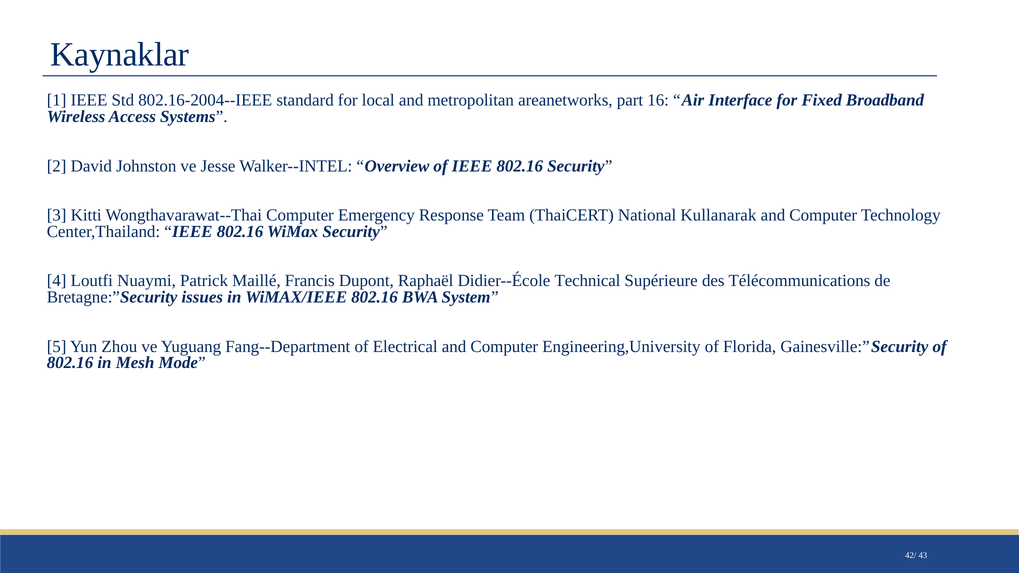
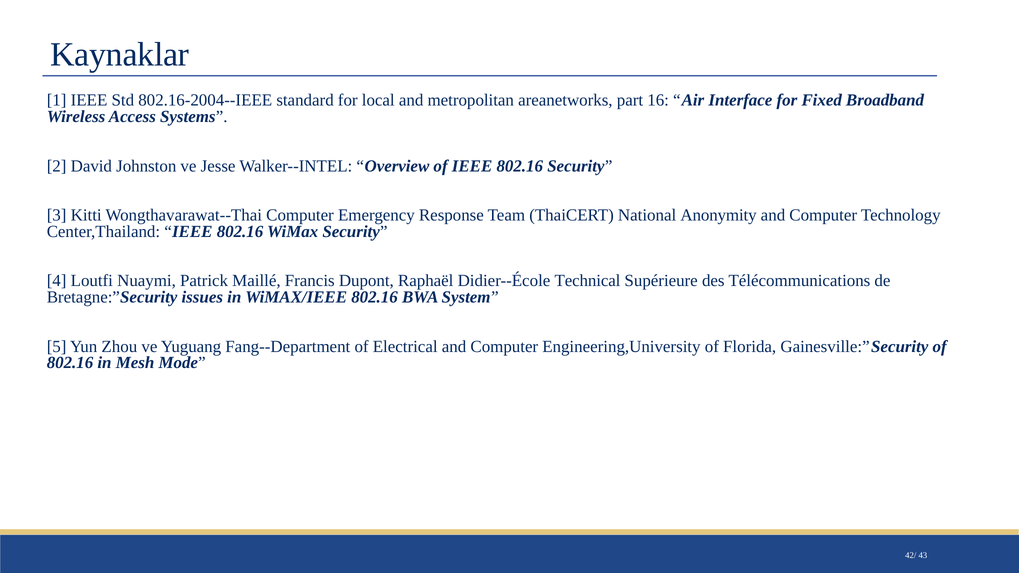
Kullanarak: Kullanarak -> Anonymity
